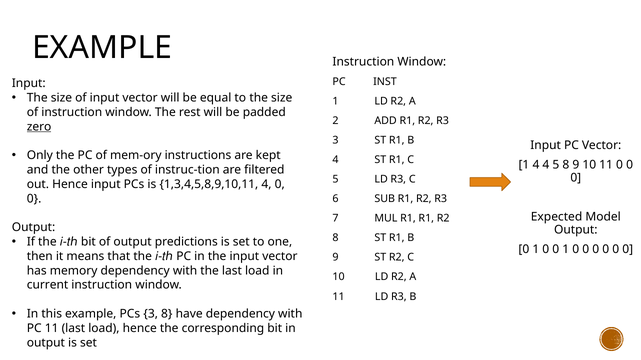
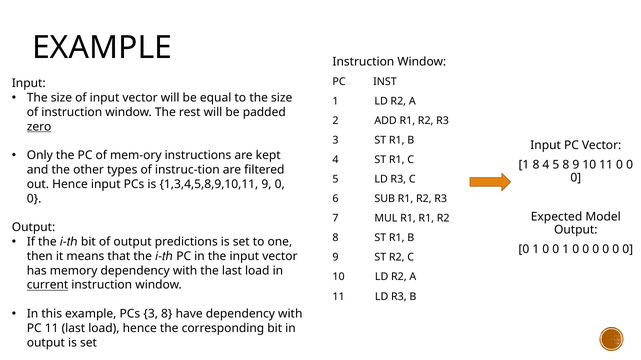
1 4: 4 -> 8
1,3,4,5,8,9,10,11 4: 4 -> 9
current underline: none -> present
